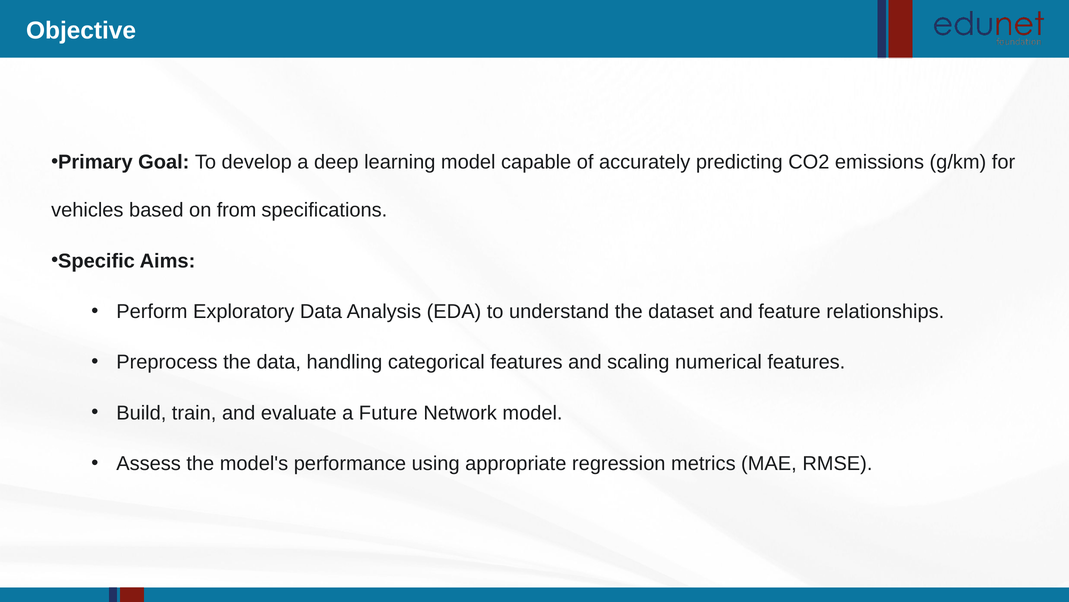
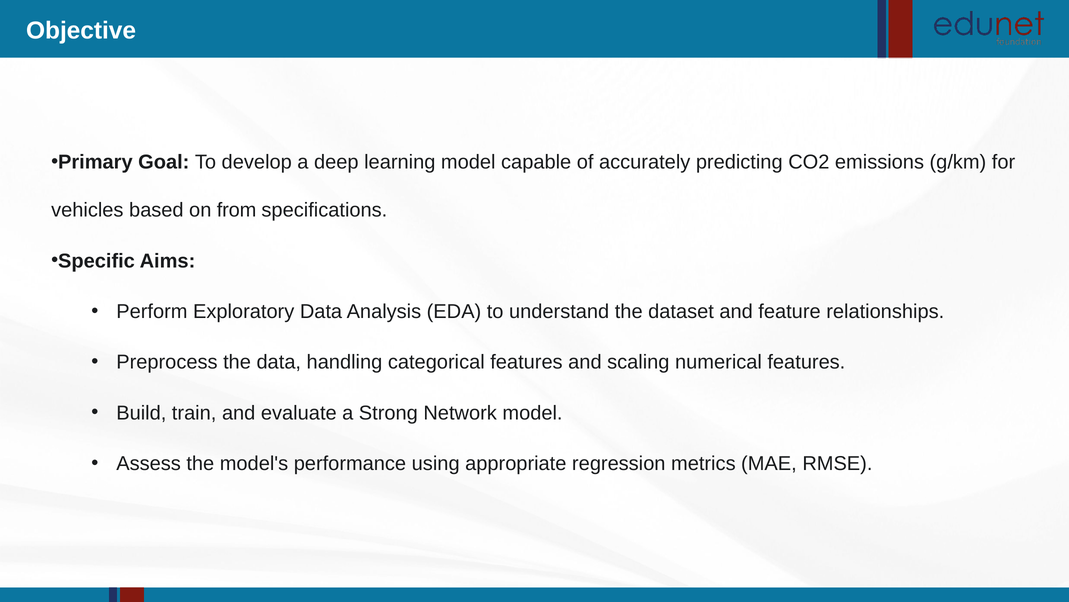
Future: Future -> Strong
